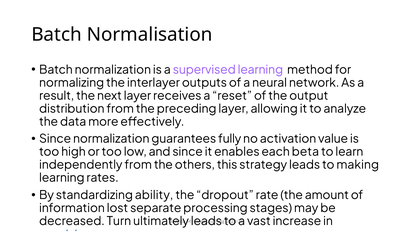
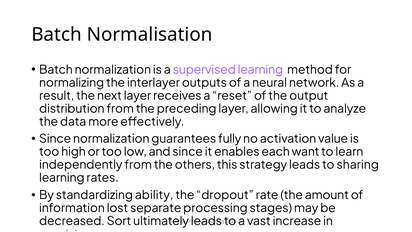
beta: beta -> want
making: making -> sharing
Turn: Turn -> Sort
